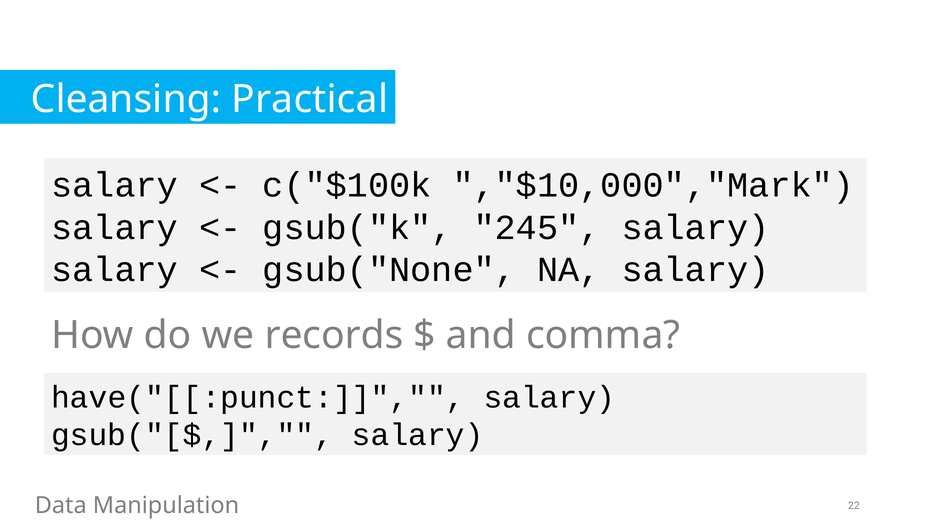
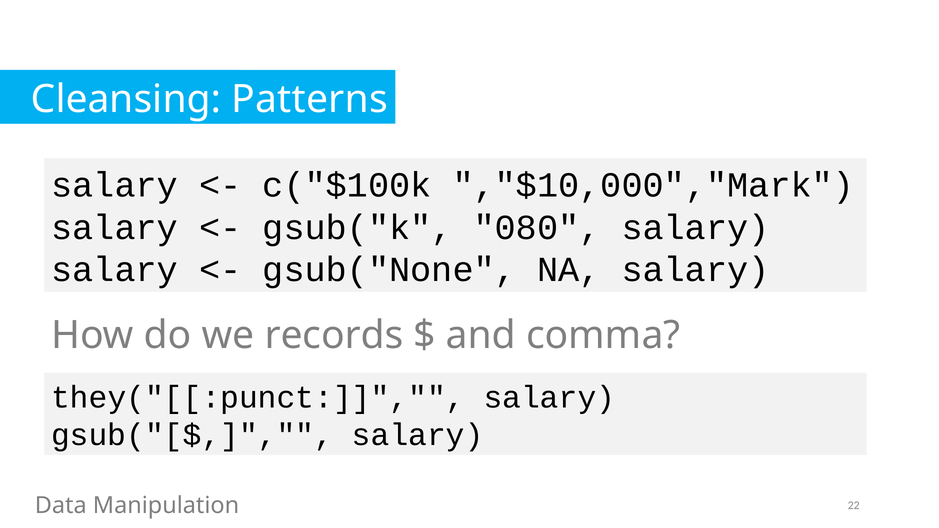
Practical: Practical -> Patterns
245: 245 -> 080
have("[[:punct: have("[[:punct -> they("[[:punct
